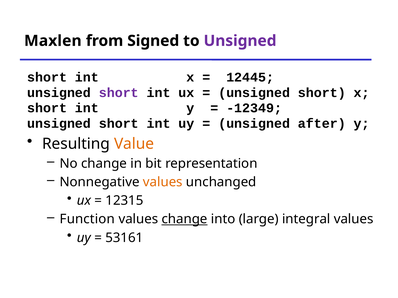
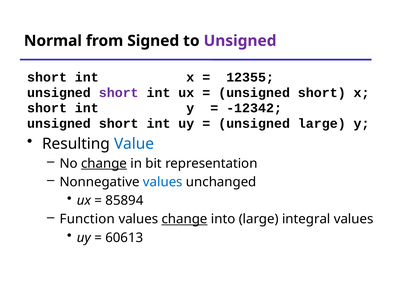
Maxlen: Maxlen -> Normal
12445: 12445 -> 12355
-12349: -12349 -> -12342
unsigned after: after -> large
Value colour: orange -> blue
change at (104, 164) underline: none -> present
values at (163, 182) colour: orange -> blue
12315: 12315 -> 85894
53161: 53161 -> 60613
